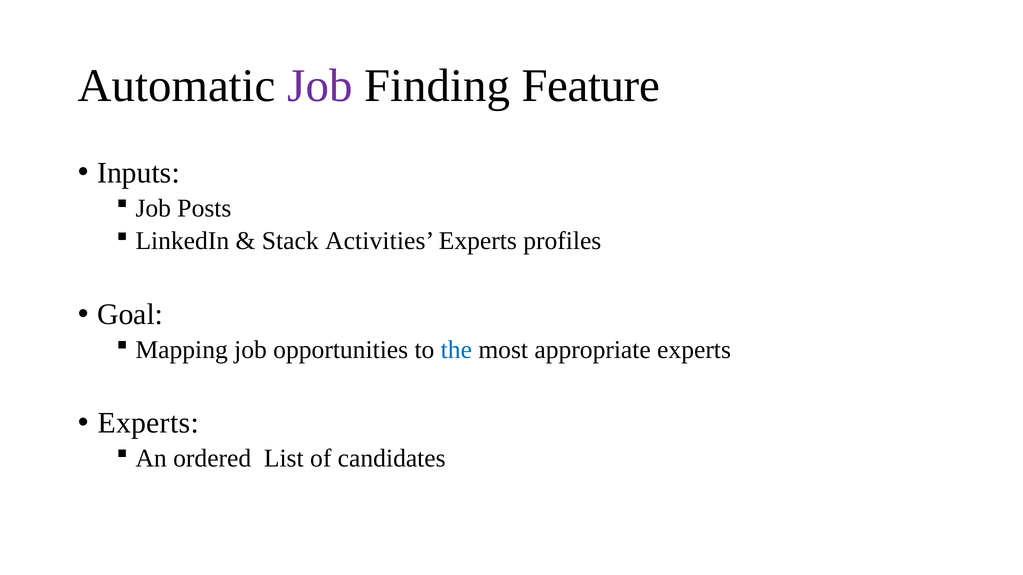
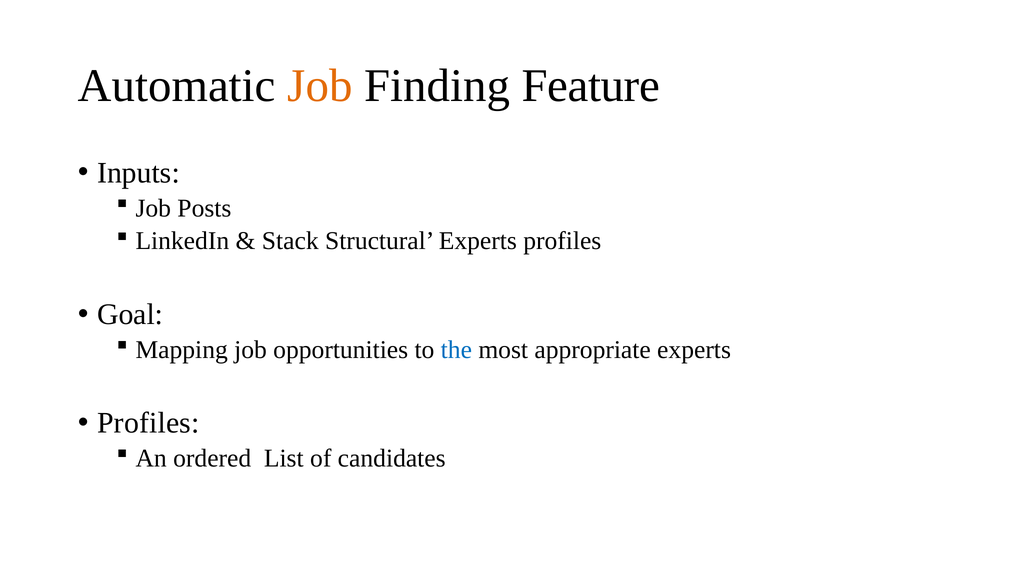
Job at (320, 86) colour: purple -> orange
Activities: Activities -> Structural
Experts at (148, 423): Experts -> Profiles
